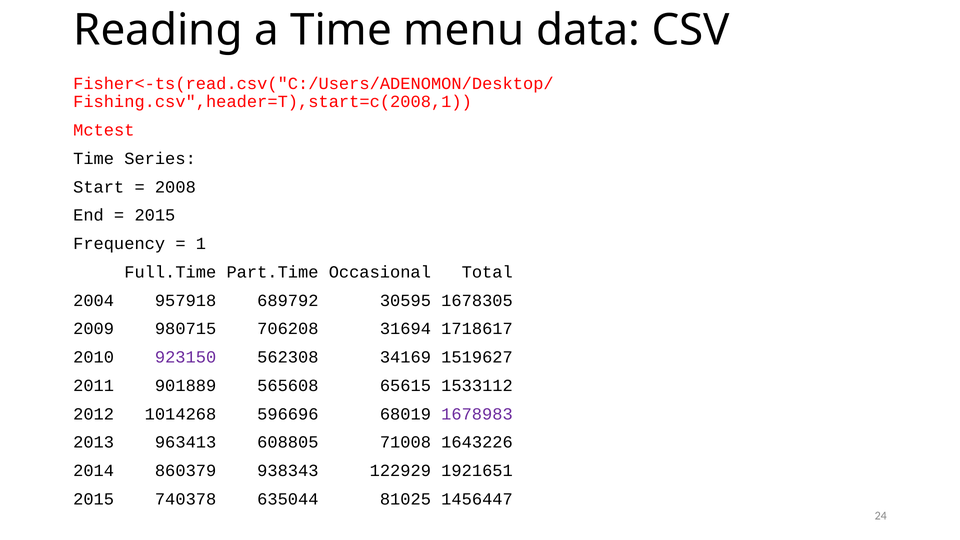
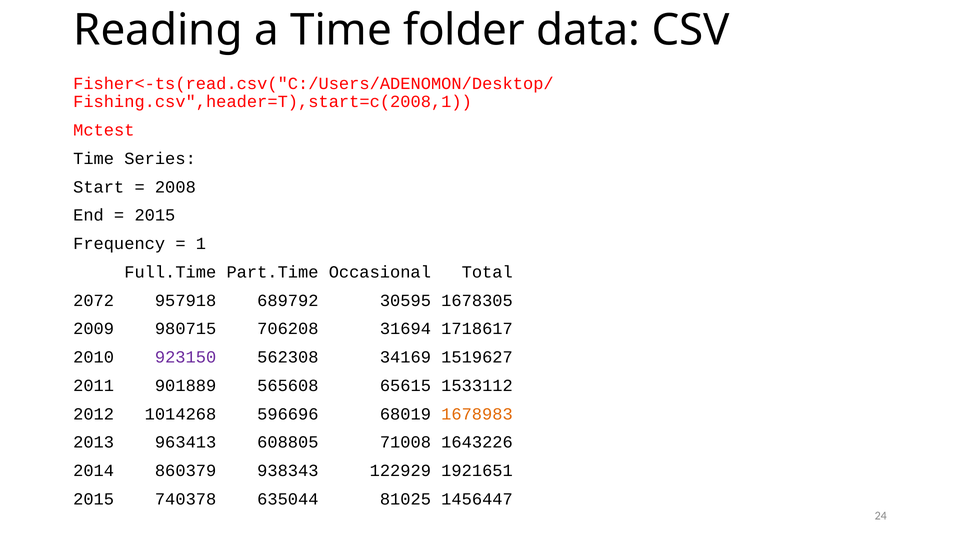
menu: menu -> folder
2004: 2004 -> 2072
1678983 colour: purple -> orange
